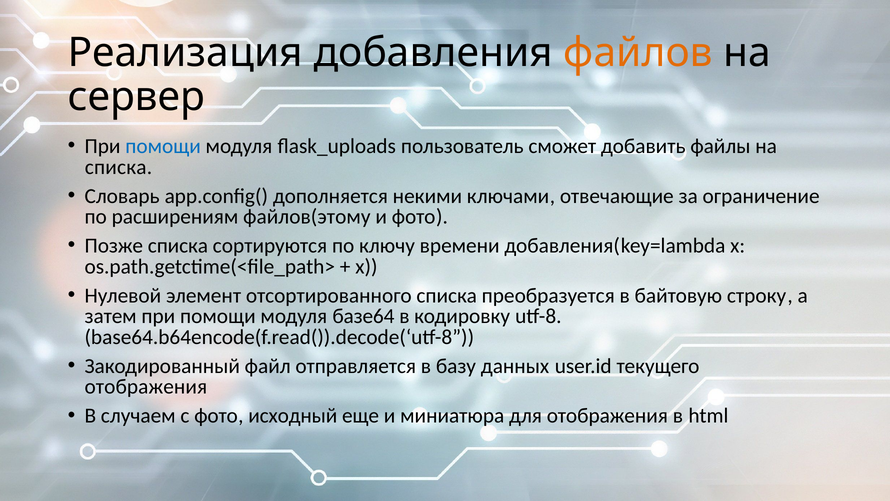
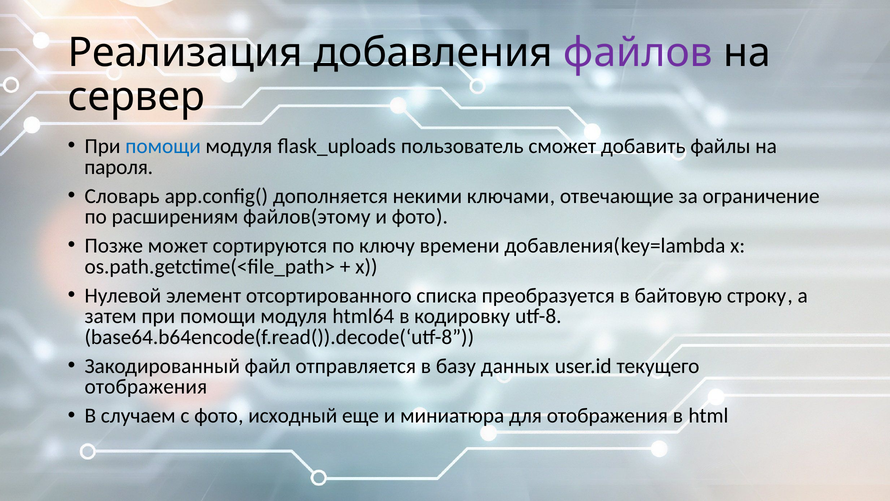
файлов colour: orange -> purple
списка at (118, 167): списка -> пароля
Позже списка: списка -> может
базе64: базе64 -> html64
